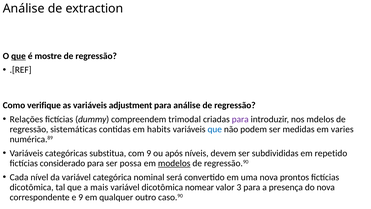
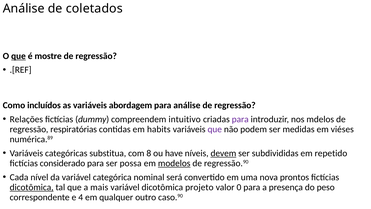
extraction: extraction -> coletados
verifique: verifique -> incluídos
adjustment: adjustment -> abordagem
trimodal: trimodal -> intuitivo
sistemáticas: sistemáticas -> respiratórias
que at (215, 129) colour: blue -> purple
varies: varies -> viéses
com 9: 9 -> 8
após: após -> have
devem underline: none -> present
dicotômica at (32, 187) underline: none -> present
nomear: nomear -> projeto
3: 3 -> 0
do nova: nova -> peso
e 9: 9 -> 4
